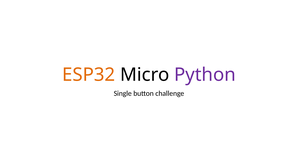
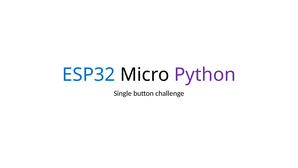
ESP32 colour: orange -> blue
